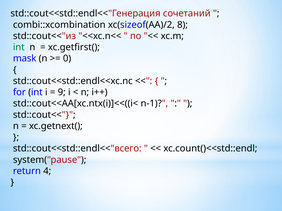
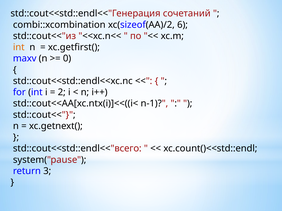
8: 8 -> 6
int at (19, 47) colour: green -> orange
mask: mask -> maxv
9: 9 -> 2
4: 4 -> 3
